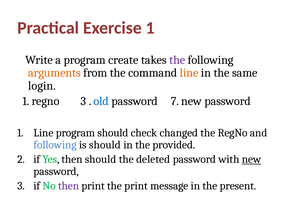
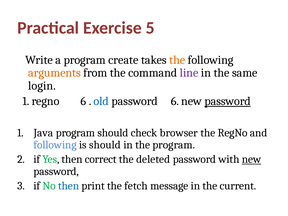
Exercise 1: 1 -> 5
the at (177, 60) colour: purple -> orange
line at (189, 73) colour: orange -> purple
regno 3: 3 -> 6
password 7: 7 -> 6
password at (228, 101) underline: none -> present
1 Line: Line -> Java
changed: changed -> browser
the provided: provided -> program
then should: should -> correct
then at (69, 186) colour: purple -> blue
the print: print -> fetch
present: present -> current
